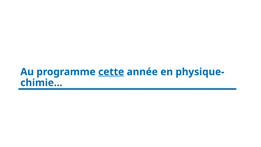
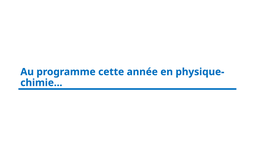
cette underline: present -> none
